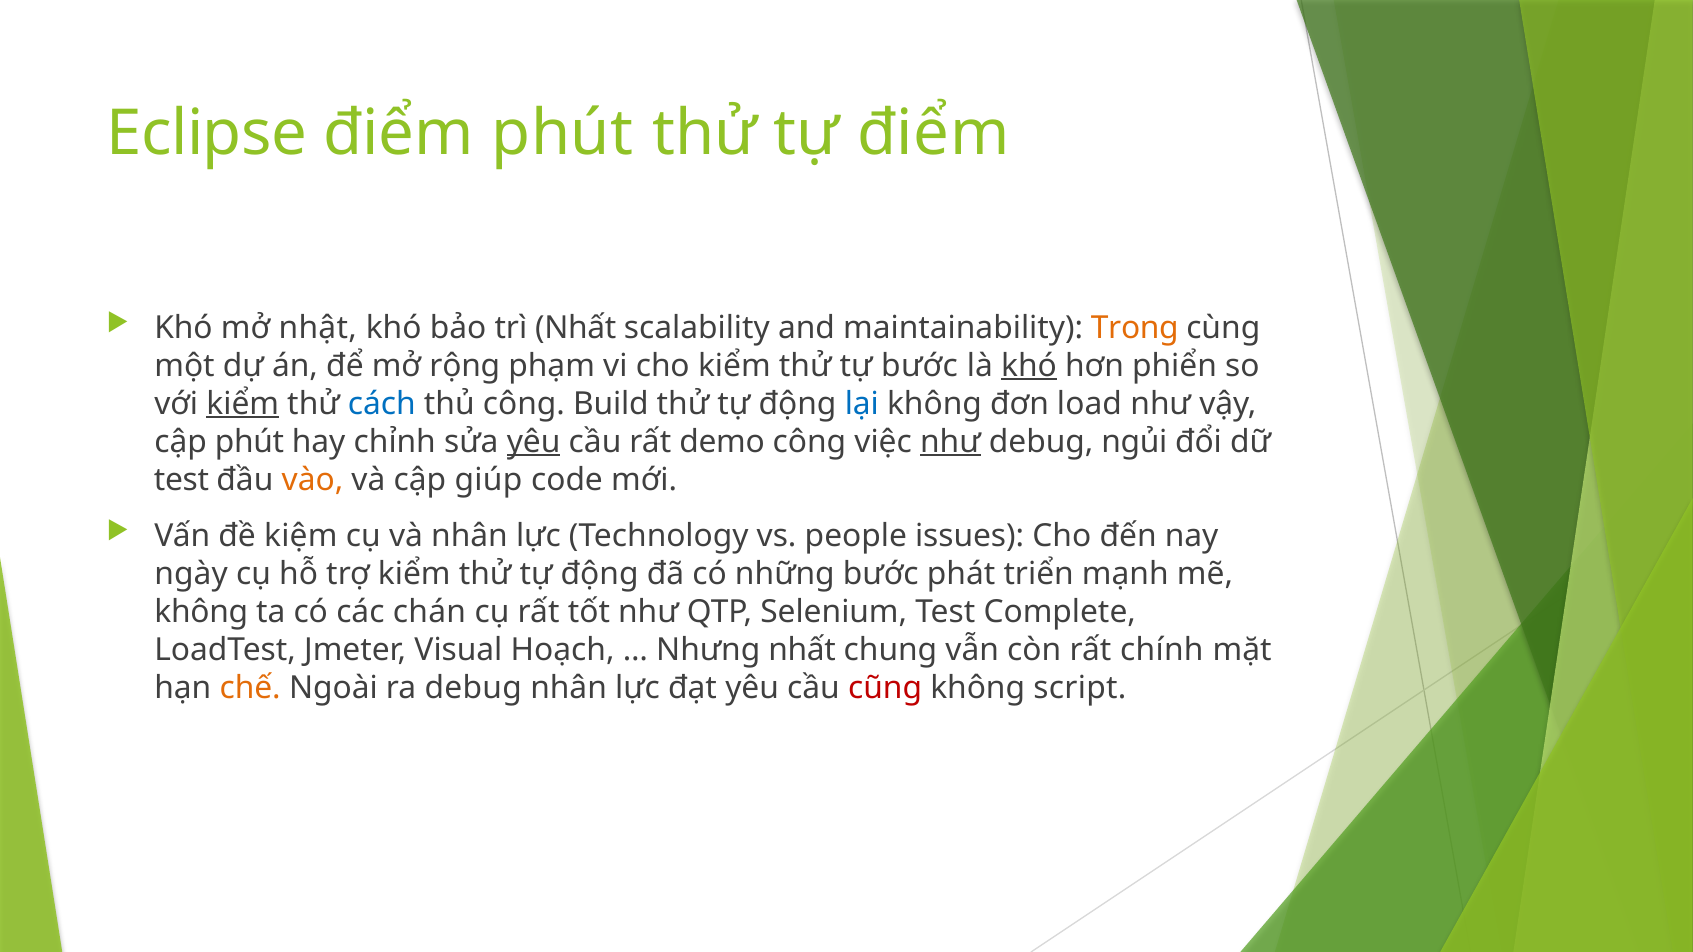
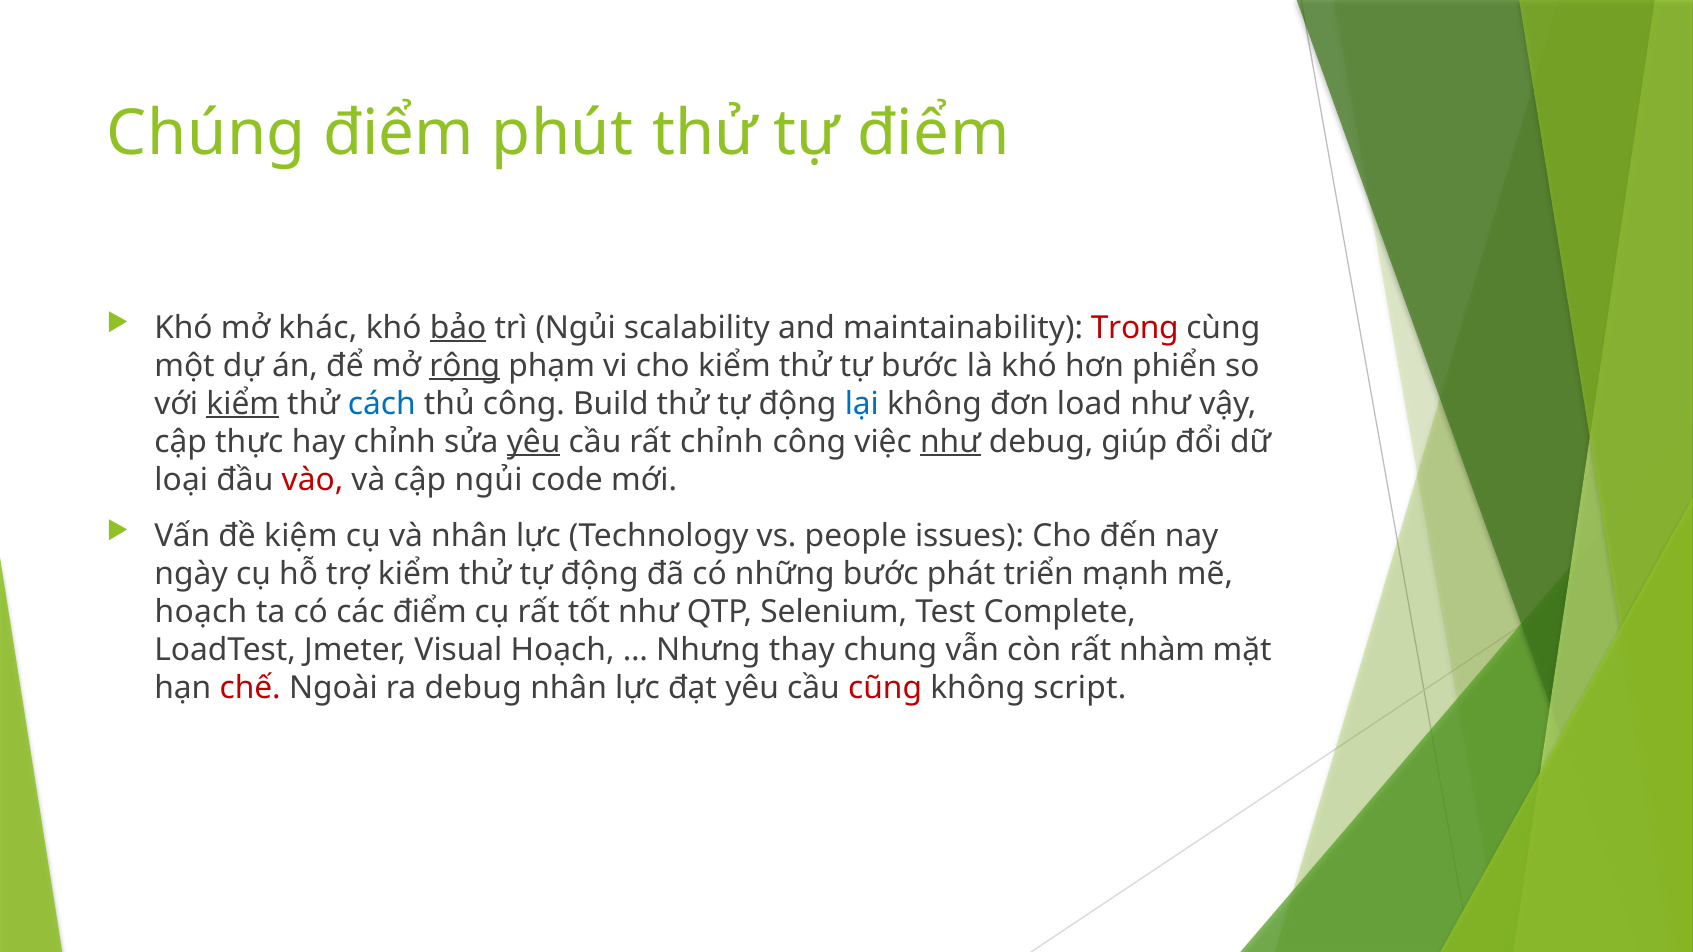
Eclipse: Eclipse -> Chúng
nhật: nhật -> khác
bảo underline: none -> present
trì Nhất: Nhất -> Ngủi
Trong colour: orange -> red
rộng underline: none -> present
khó at (1029, 366) underline: present -> none
cập phút: phút -> thực
rất demo: demo -> chỉnh
ngủi: ngủi -> giúp
test at (181, 480): test -> loại
vào colour: orange -> red
cập giúp: giúp -> ngủi
không at (201, 612): không -> hoạch
các chán: chán -> điểm
Nhưng nhất: nhất -> thay
chính: chính -> nhàm
chế colour: orange -> red
